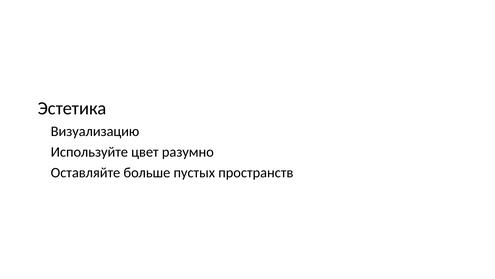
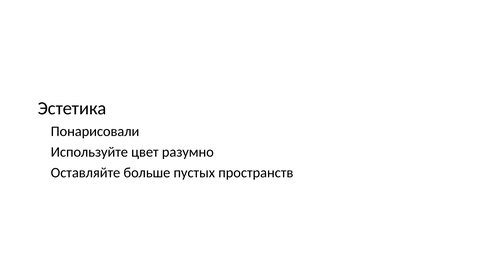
Визуализацию: Визуализацию -> Понарисовали
